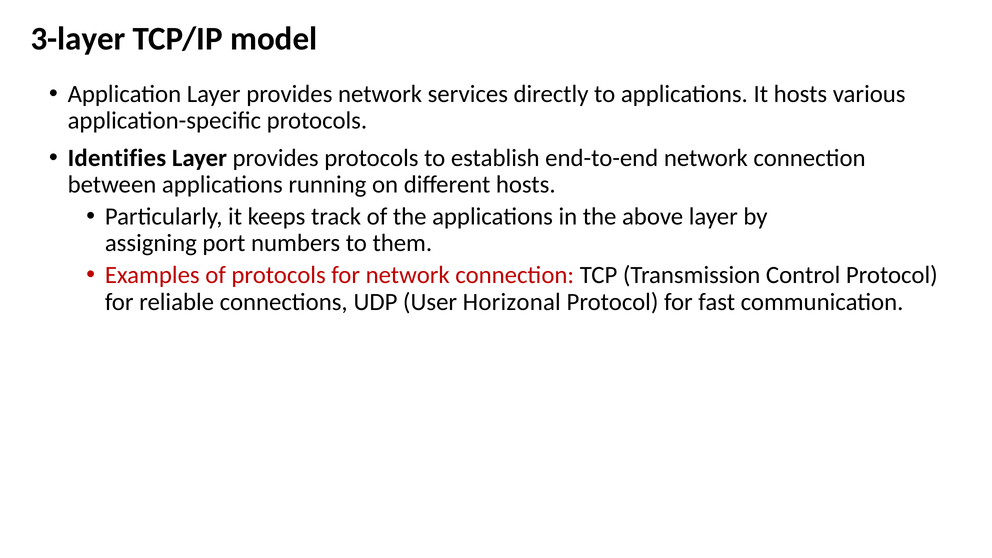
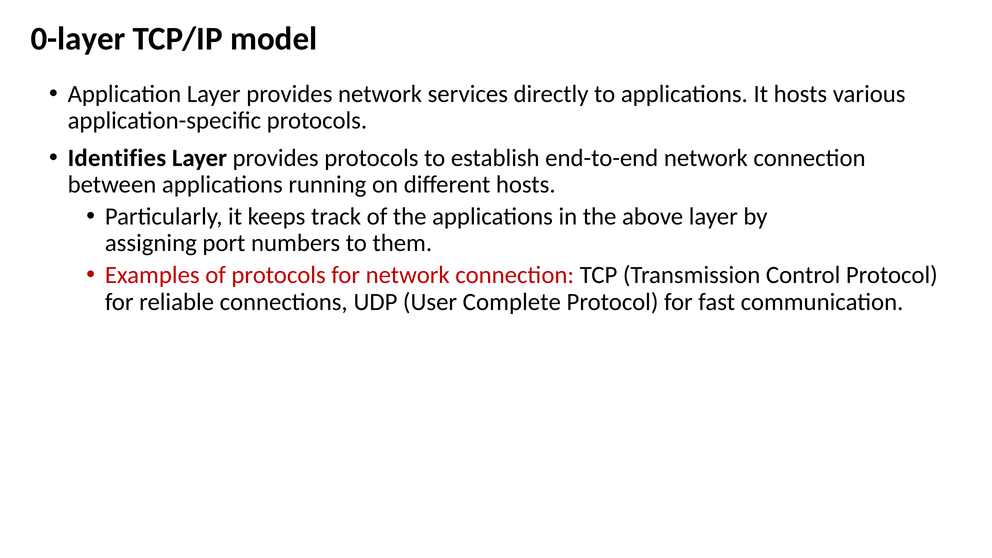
3-layer: 3-layer -> 0-layer
Horizonal: Horizonal -> Complete
